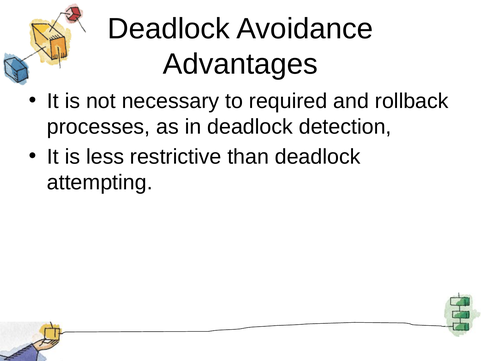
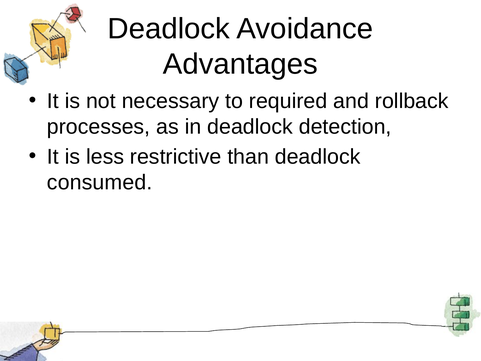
attempting: attempting -> consumed
